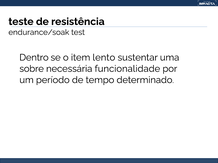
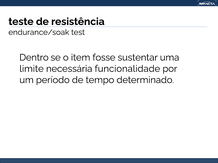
lento: lento -> fosse
sobre: sobre -> limite
